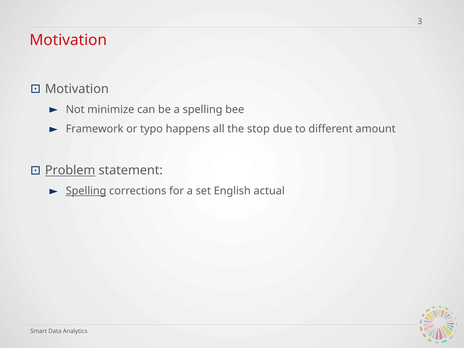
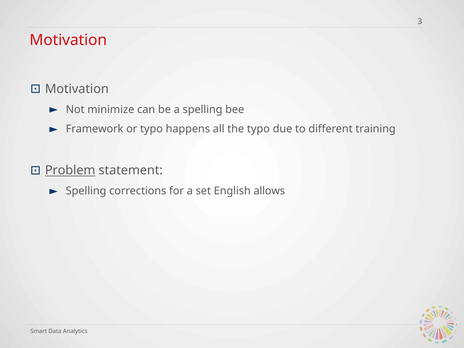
the stop: stop -> typo
amount: amount -> training
Spelling at (86, 191) underline: present -> none
actual: actual -> allows
